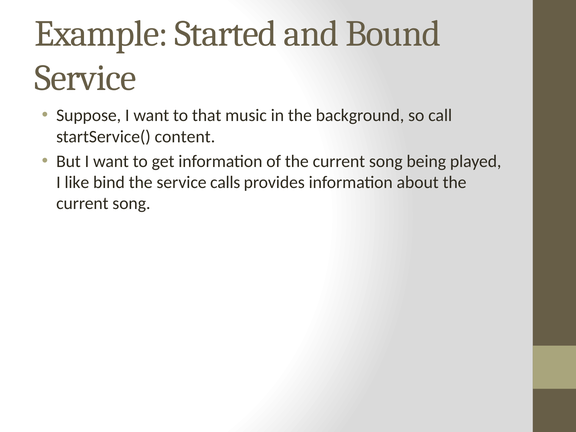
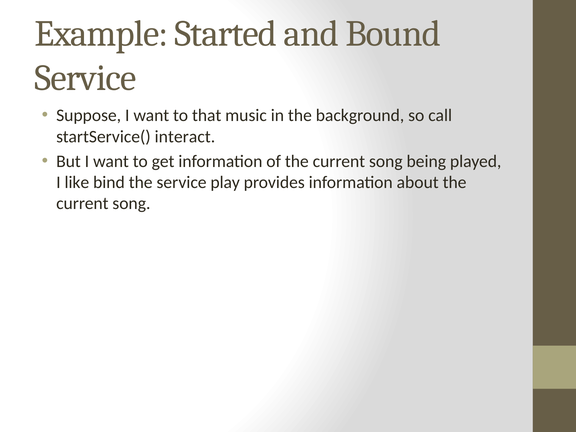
content: content -> interact
calls: calls -> play
